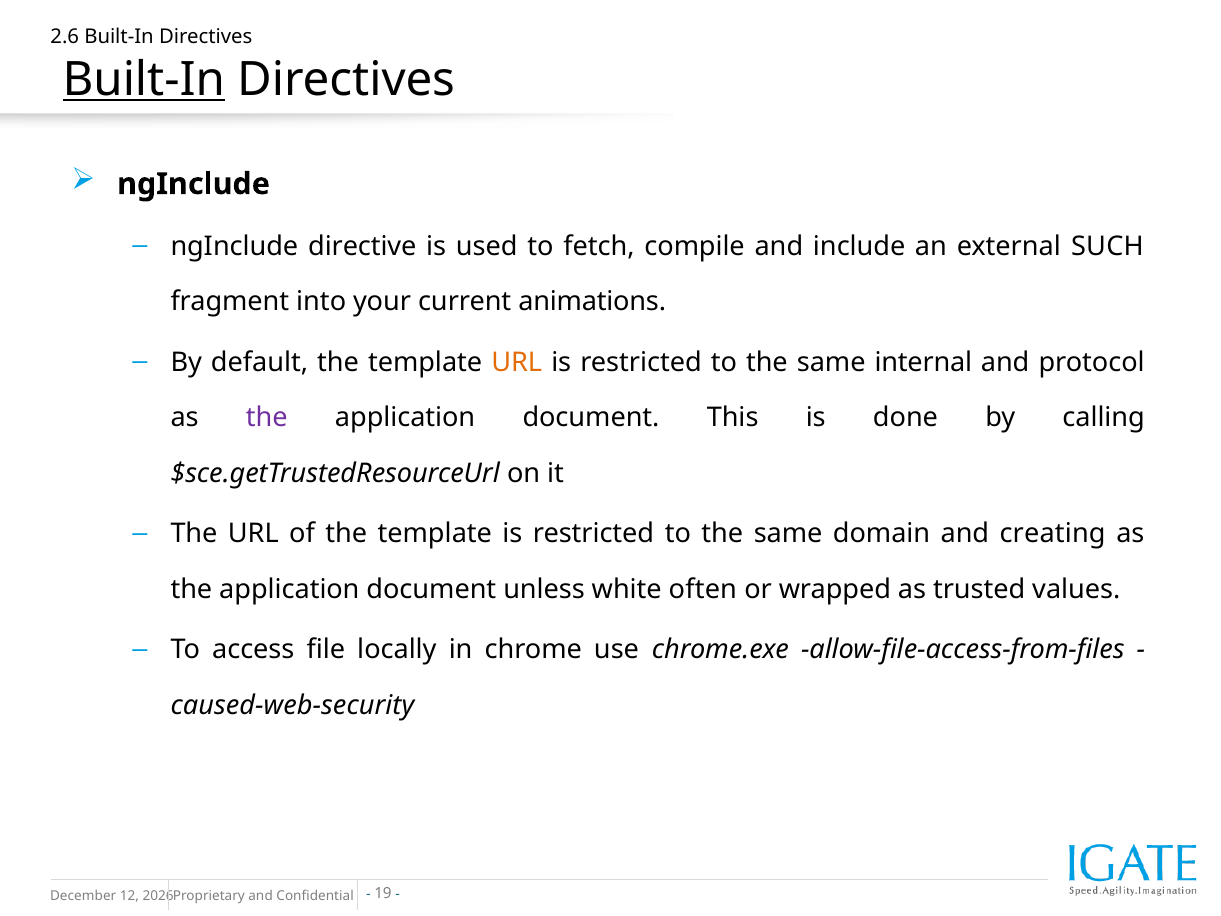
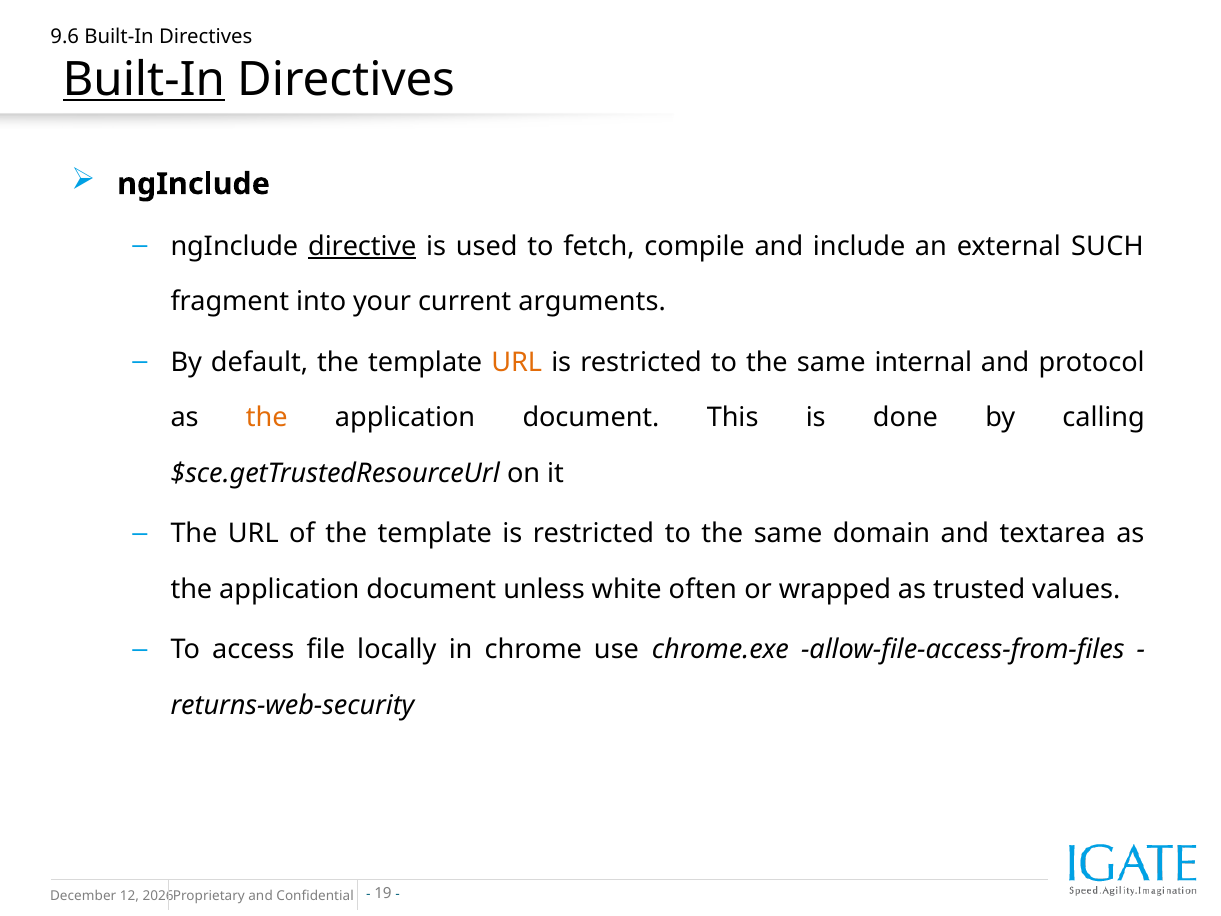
2.6: 2.6 -> 9.6
directive underline: none -> present
animations: animations -> arguments
the at (267, 418) colour: purple -> orange
creating: creating -> textarea
caused-web-security: caused-web-security -> returns-web-security
